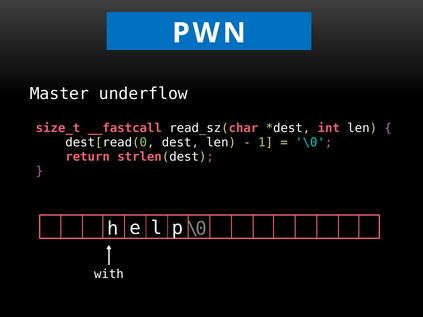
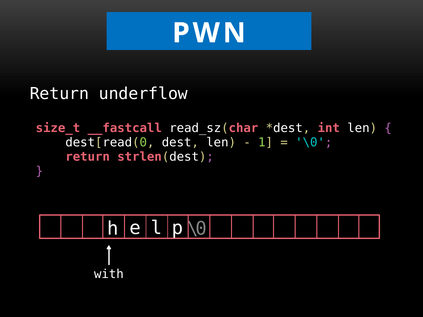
Master at (59, 94): Master -> Return
